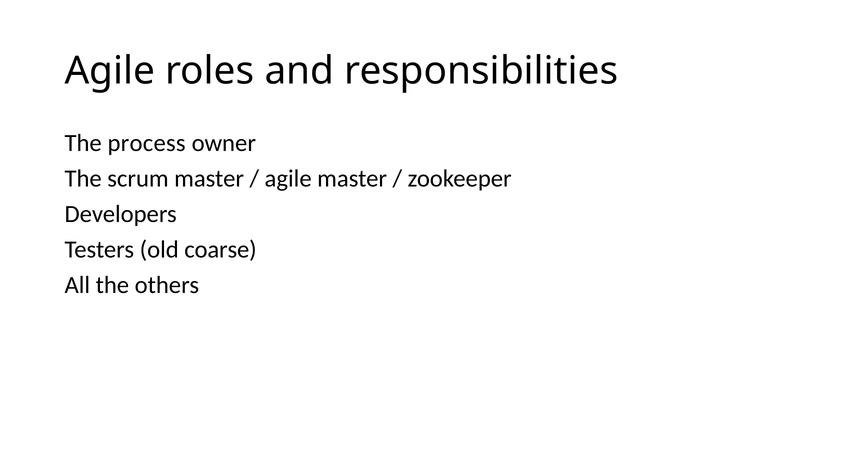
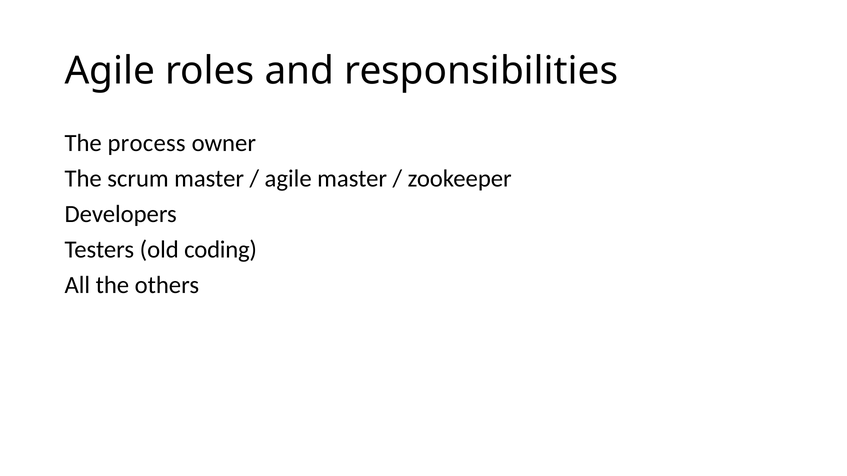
coarse: coarse -> coding
